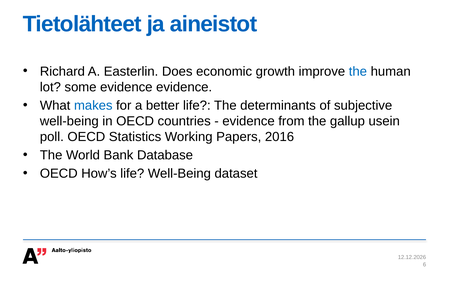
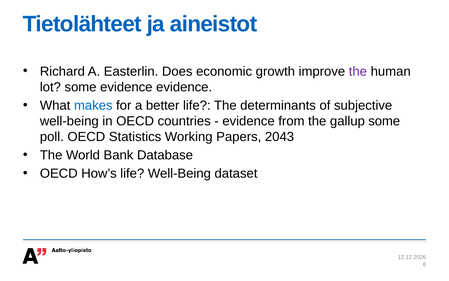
the at (358, 71) colour: blue -> purple
gallup usein: usein -> some
2016: 2016 -> 2043
